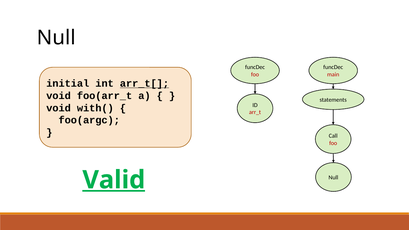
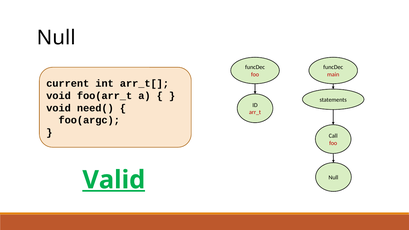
initial: initial -> current
arr_t[ underline: present -> none
with(: with( -> need(
